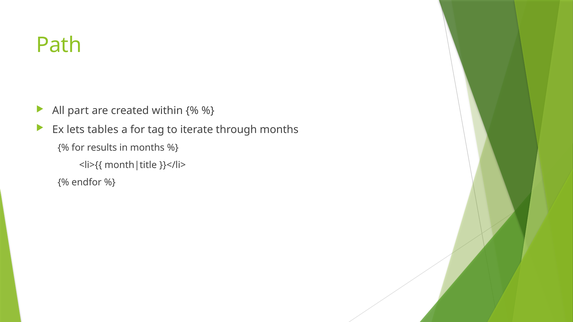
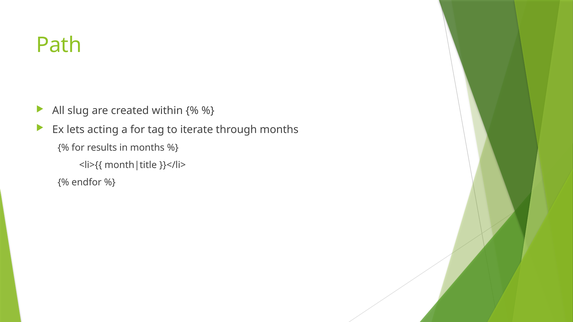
part: part -> slug
tables: tables -> acting
